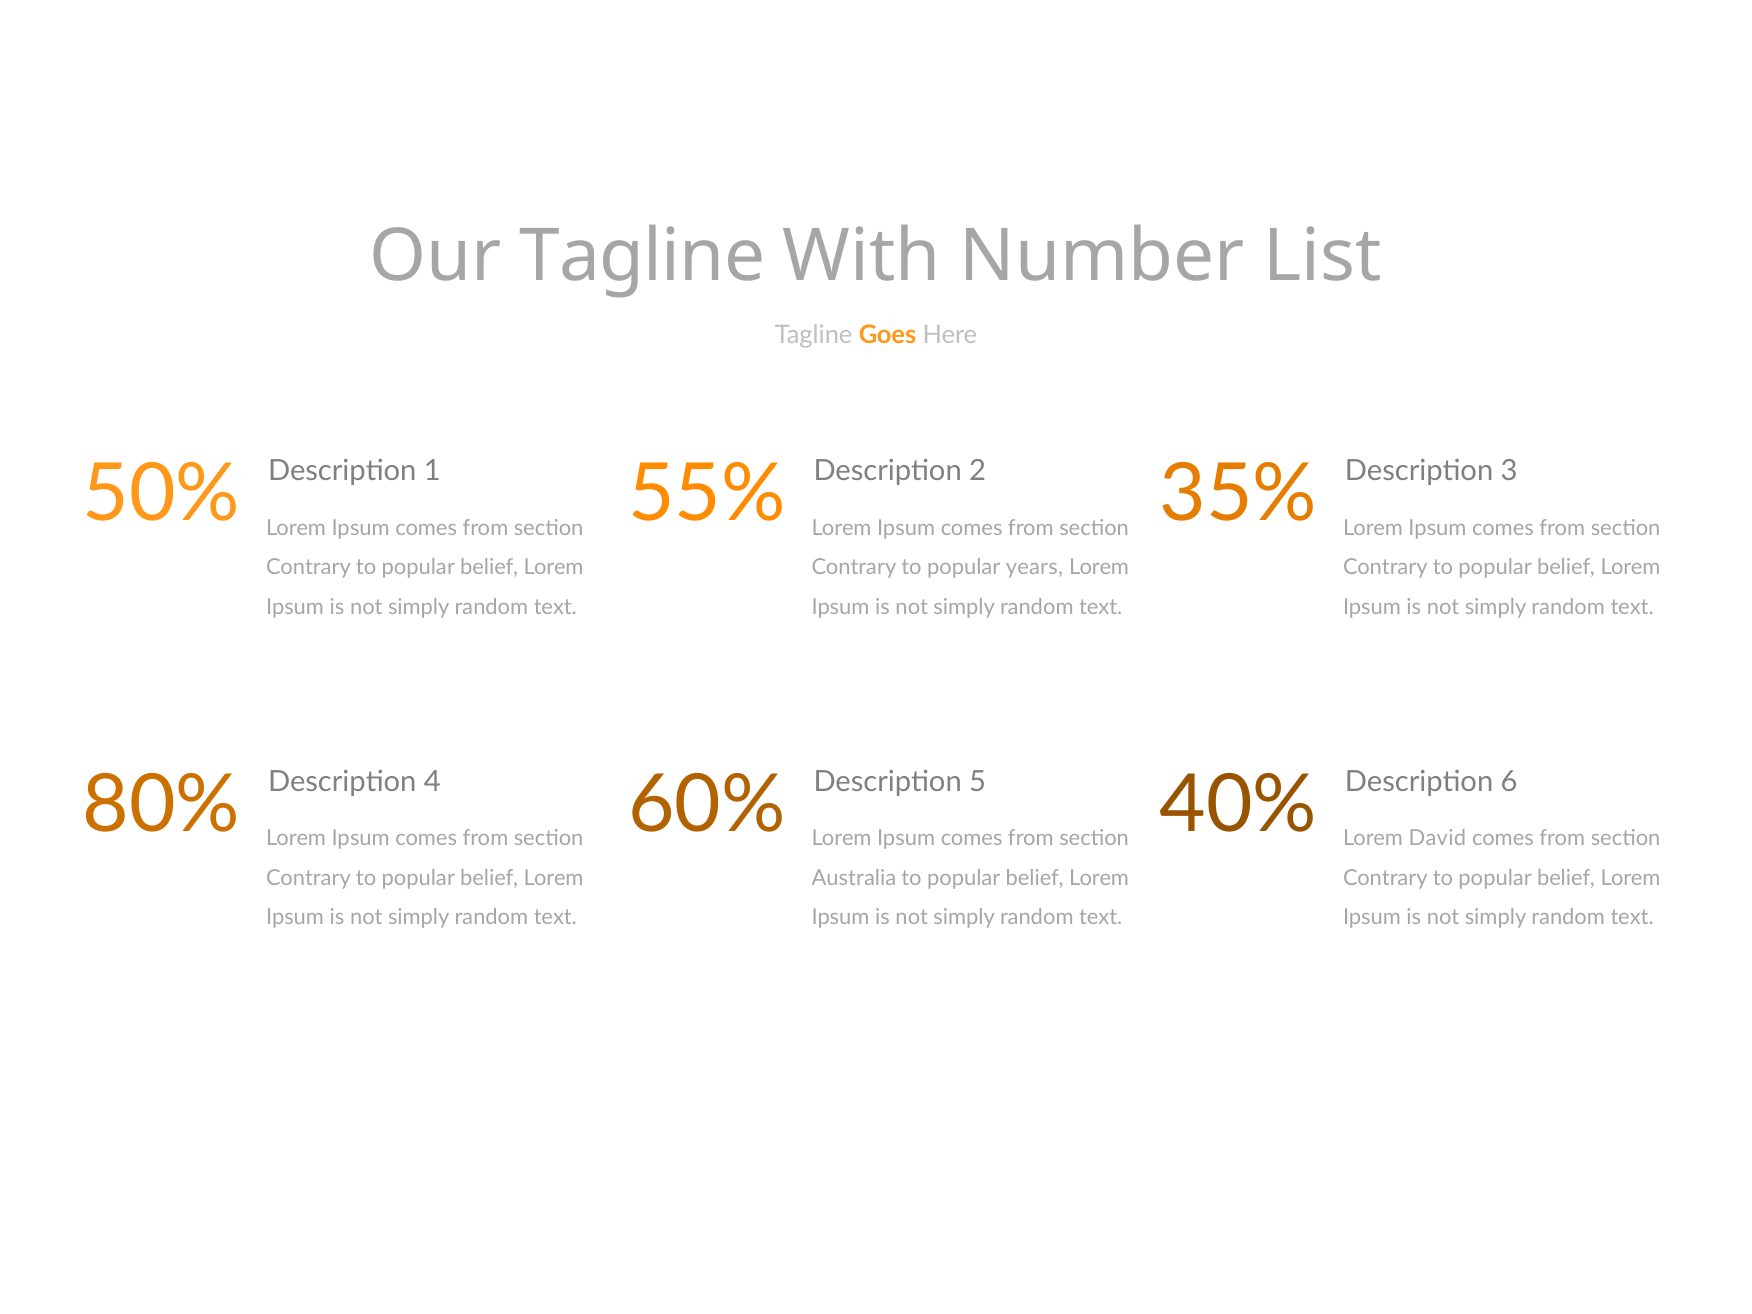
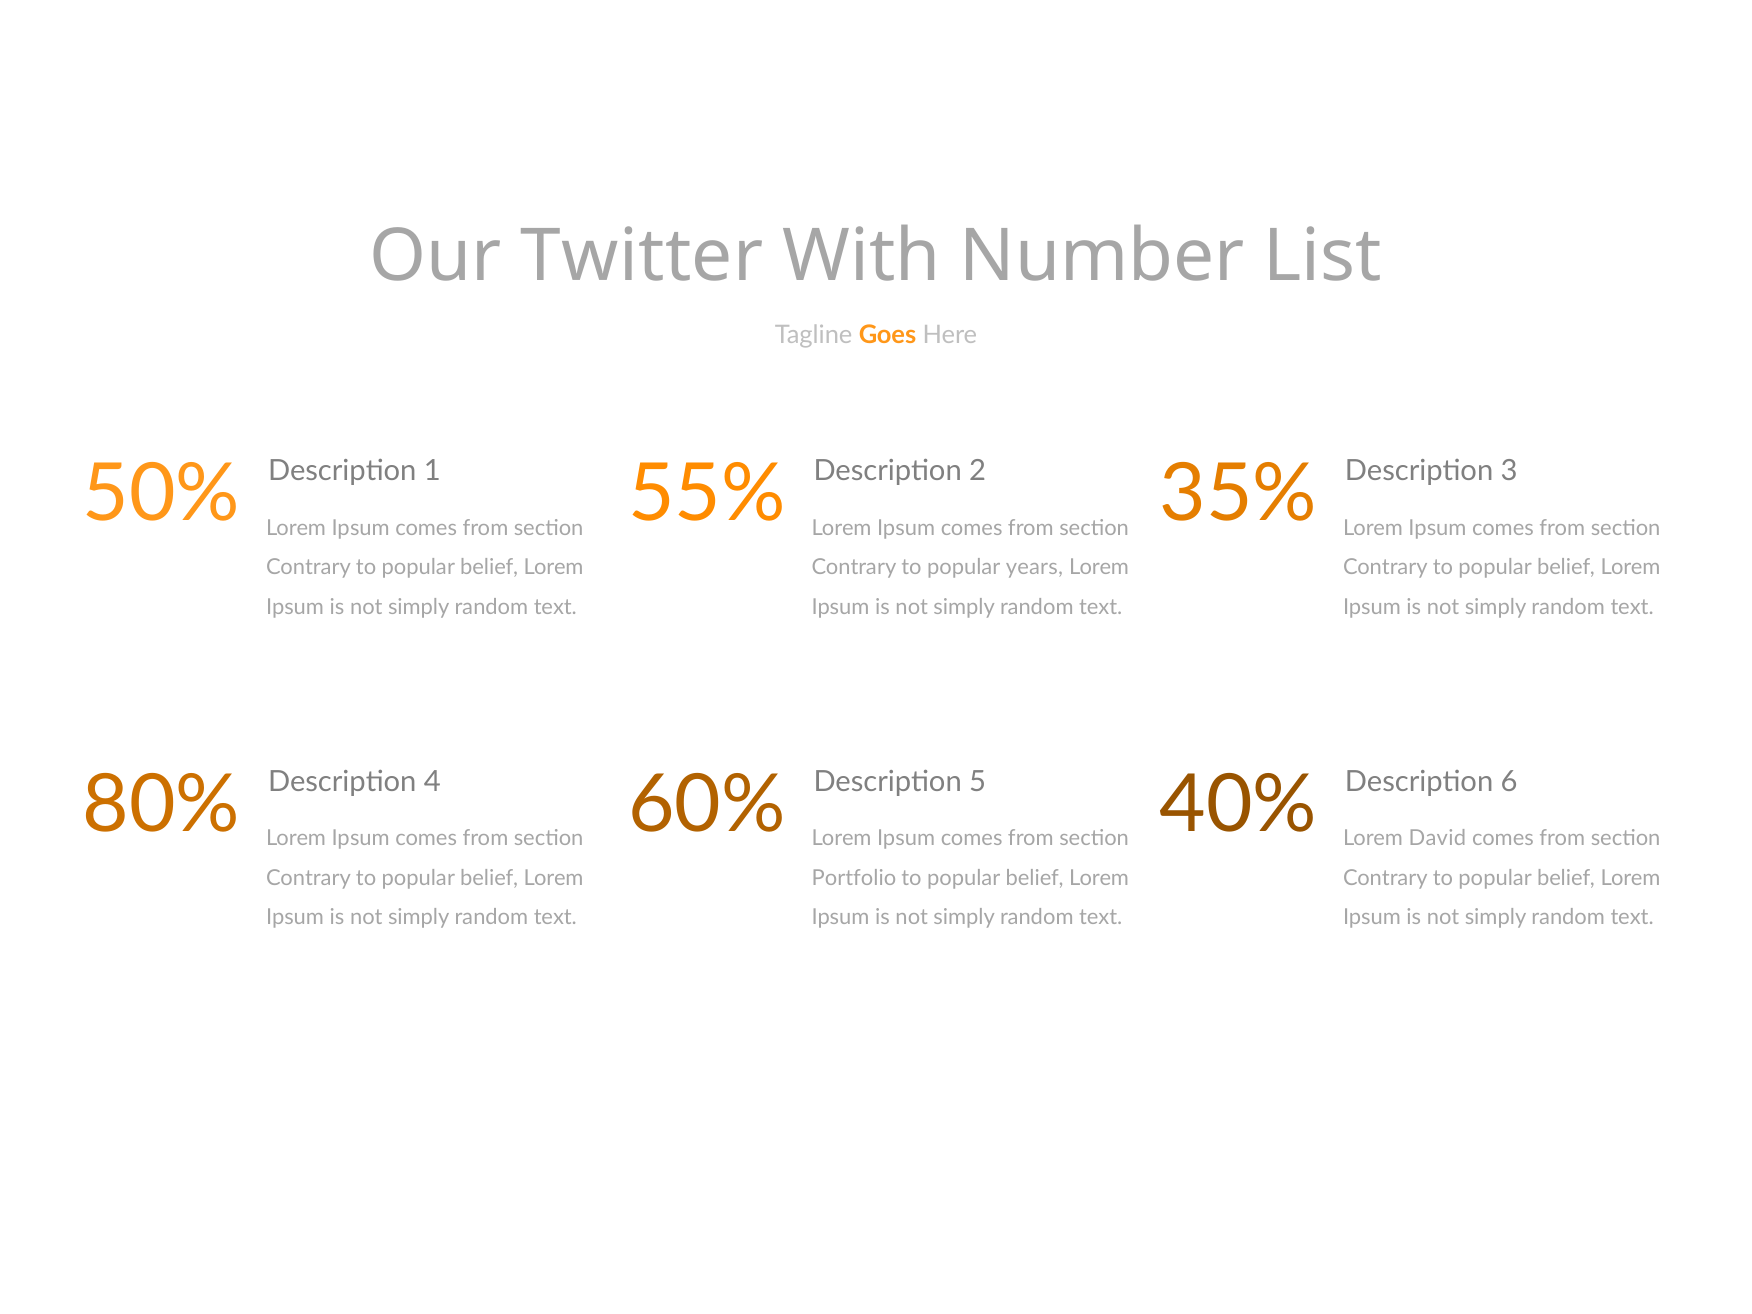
Our Tagline: Tagline -> Twitter
Australia: Australia -> Portfolio
